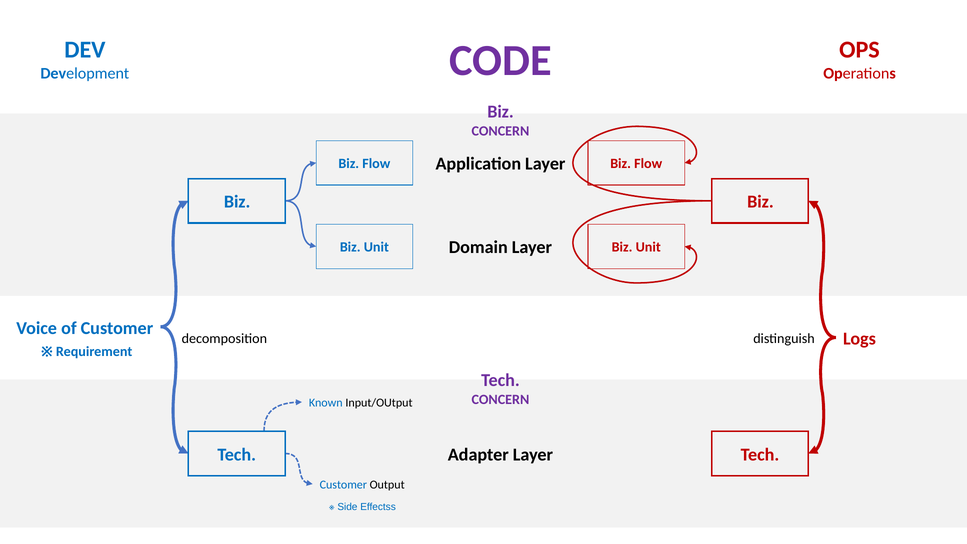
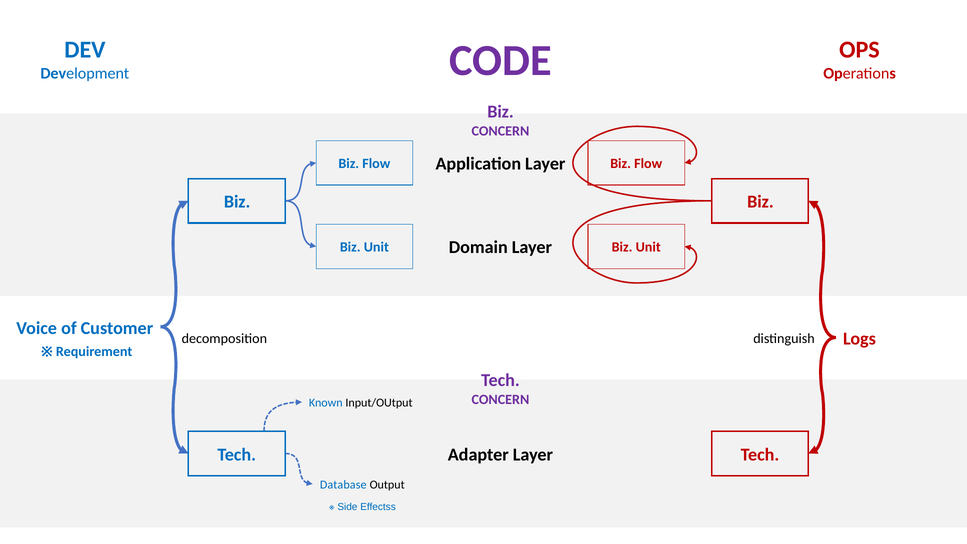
Customer at (343, 485): Customer -> Database
